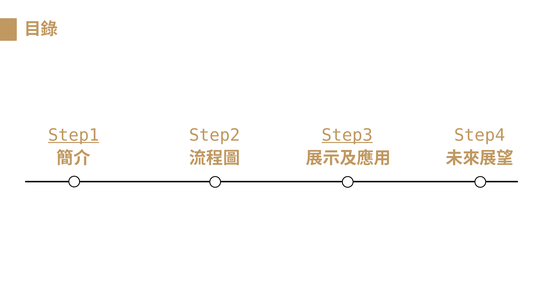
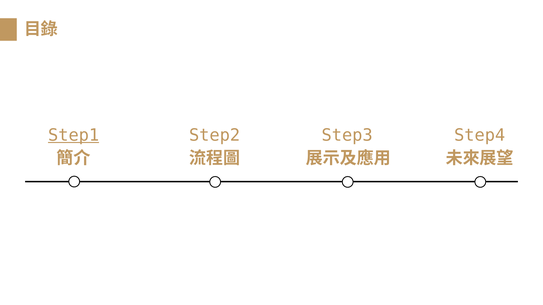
Step3 underline: present -> none
